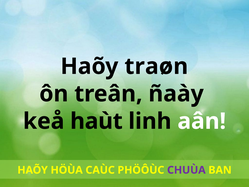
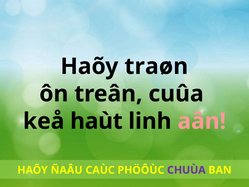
ñaày: ñaày -> cuûa
aân colour: white -> pink
HÖÙA: HÖÙA -> ÑAÂU
